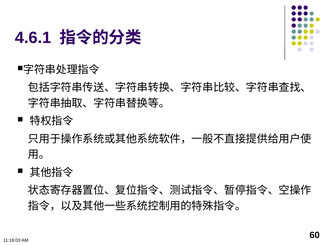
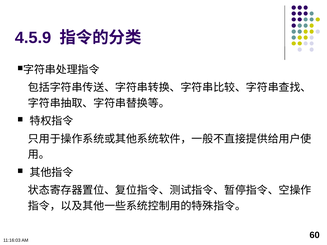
4.6.1: 4.6.1 -> 4.5.9
